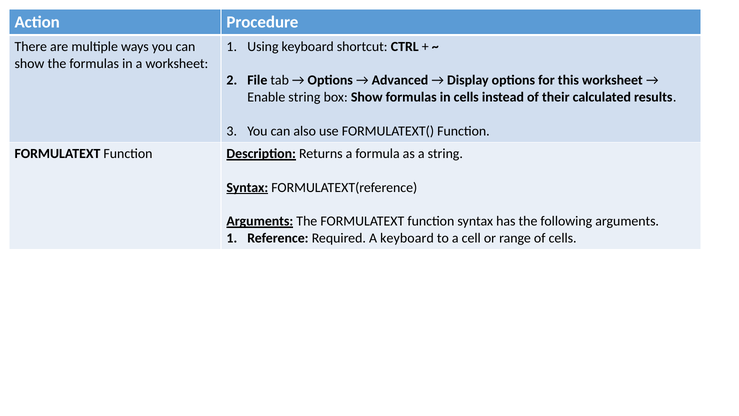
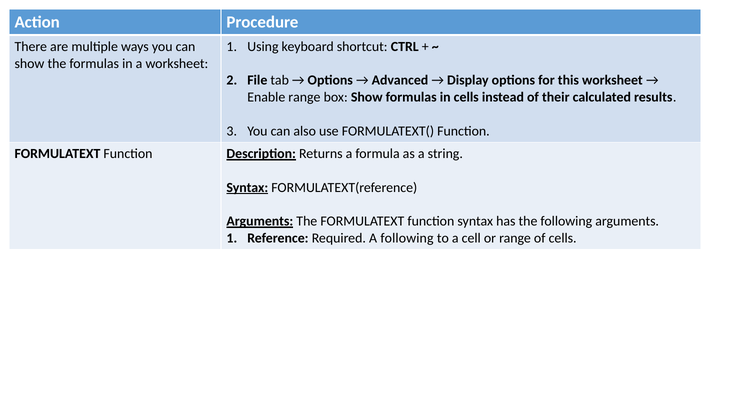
Enable string: string -> range
A keyboard: keyboard -> following
